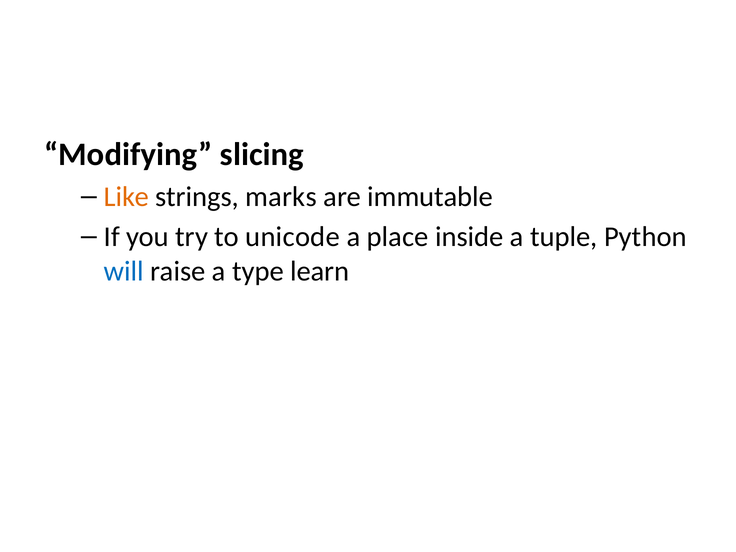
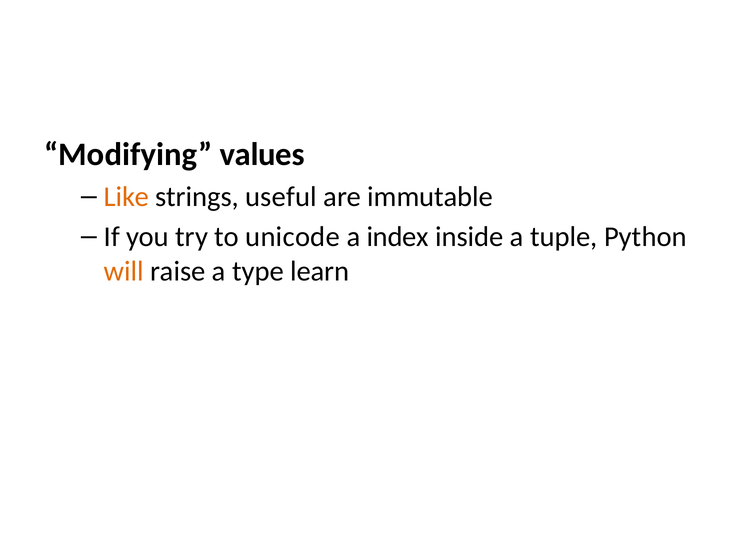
slicing: slicing -> values
marks: marks -> useful
place: place -> index
will colour: blue -> orange
